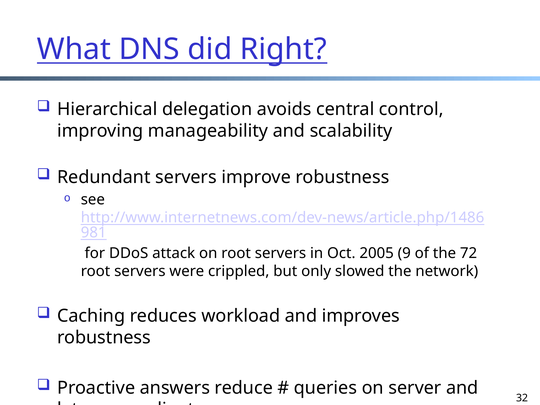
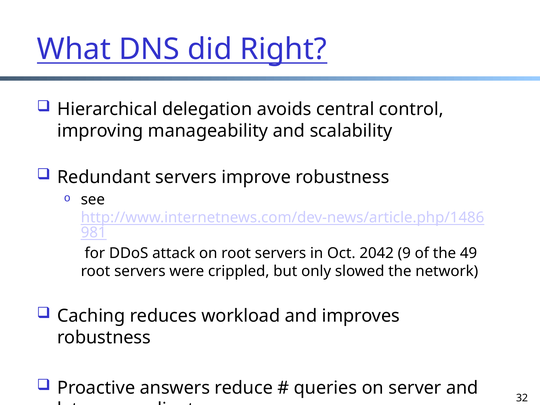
2005: 2005 -> 2042
72: 72 -> 49
